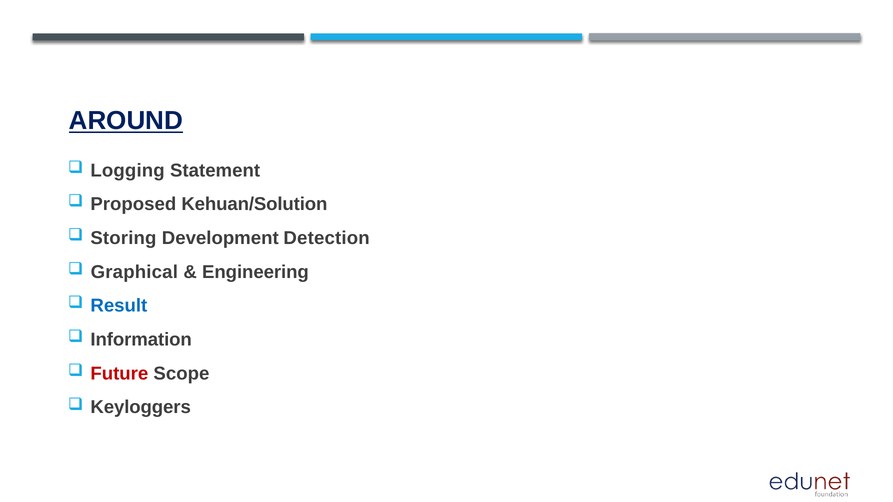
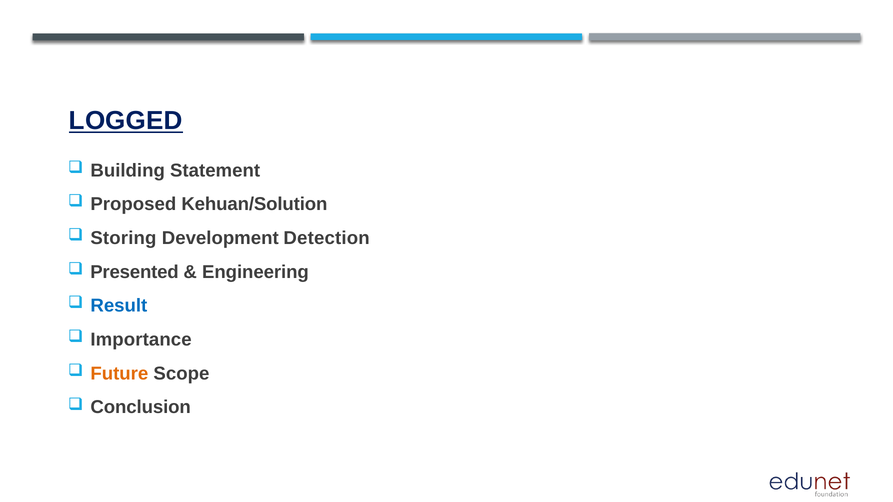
AROUND: AROUND -> LOGGED
Logging: Logging -> Building
Graphical: Graphical -> Presented
Information: Information -> Importance
Future colour: red -> orange
Keyloggers: Keyloggers -> Conclusion
